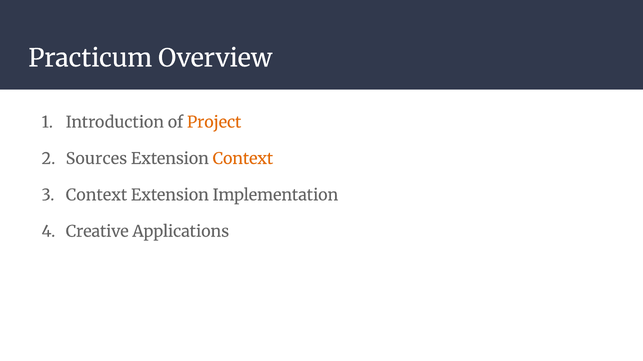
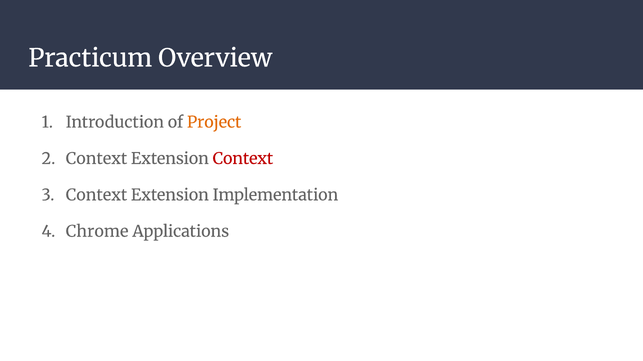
Sources at (96, 159): Sources -> Context
Context at (243, 159) colour: orange -> red
Creative: Creative -> Chrome
